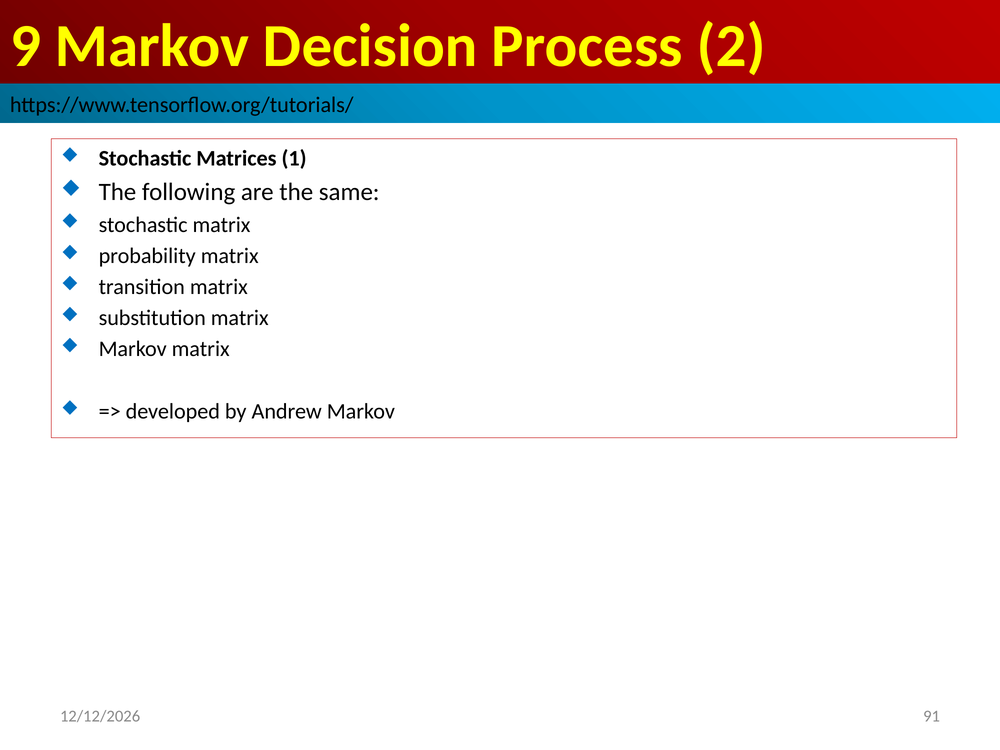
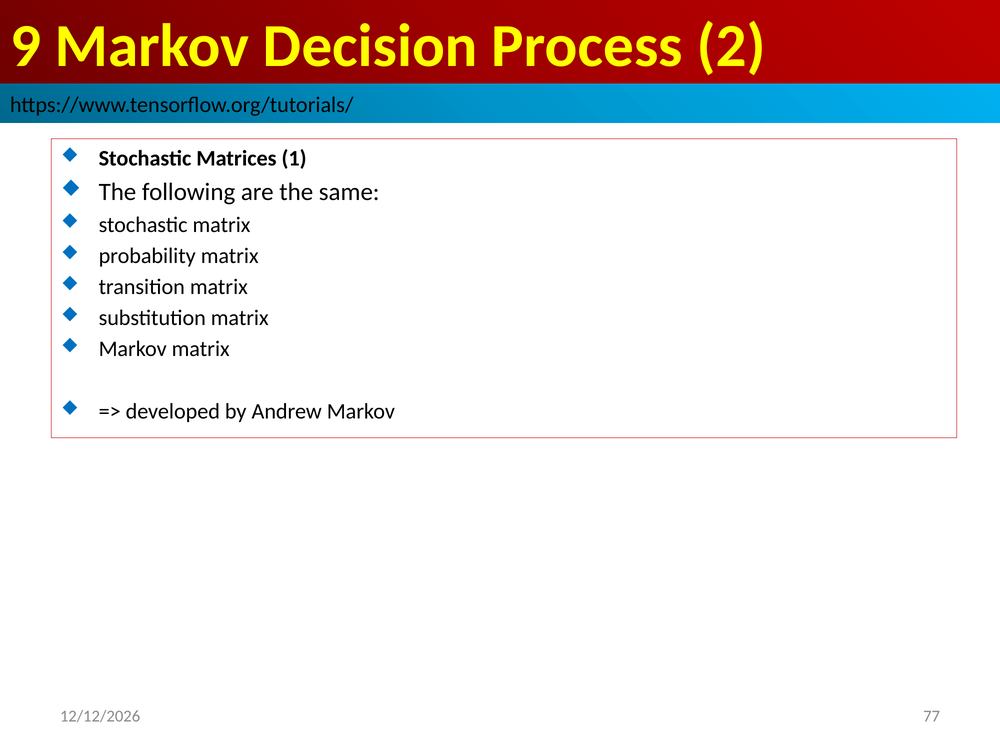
91: 91 -> 77
